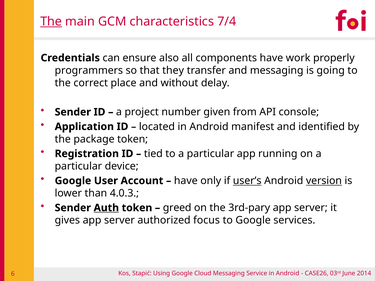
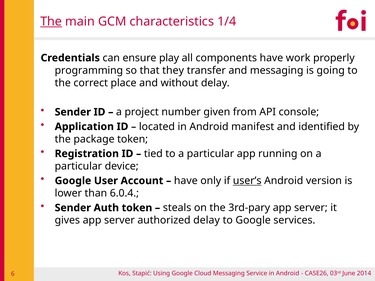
7/4: 7/4 -> 1/4
also: also -> play
programmers: programmers -> programming
version underline: present -> none
4.0.3: 4.0.3 -> 6.0.4
Auth underline: present -> none
greed: greed -> steals
authorized focus: focus -> delay
